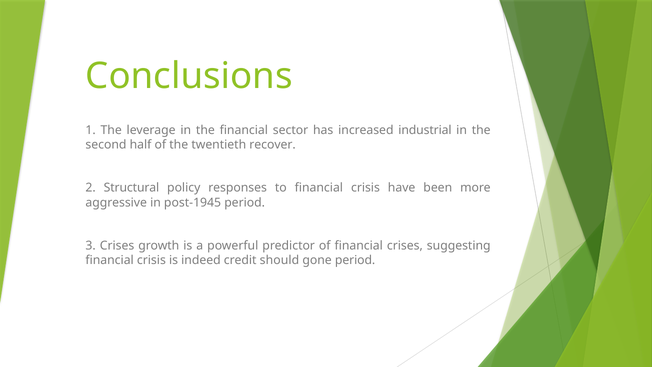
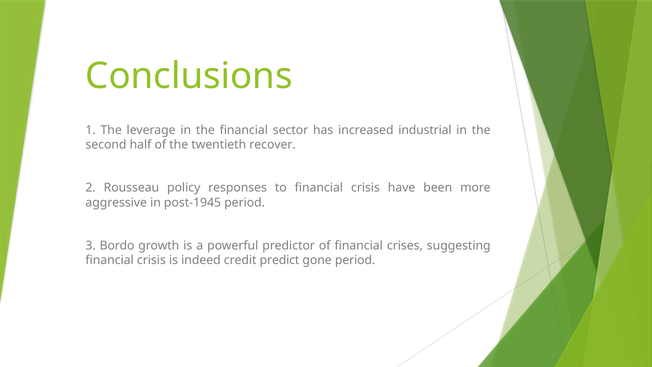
Structural: Structural -> Rousseau
3 Crises: Crises -> Bordo
should: should -> predict
